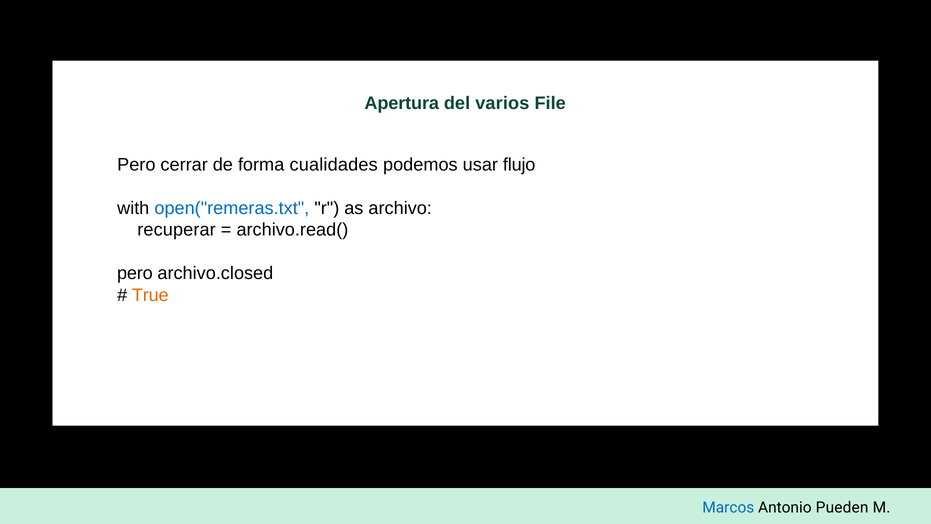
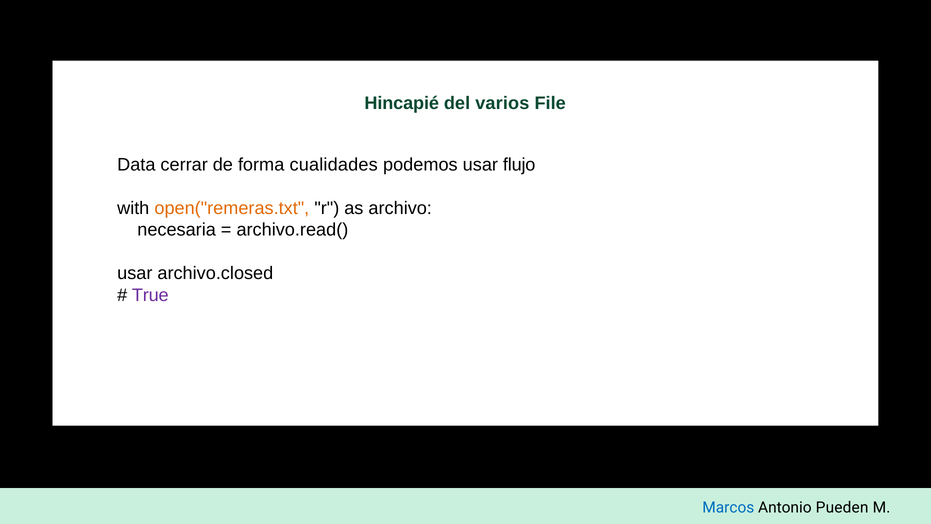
Apertura: Apertura -> Hincapié
Pero at (136, 165): Pero -> Data
open("remeras.txt colour: blue -> orange
recuperar: recuperar -> necesaria
pero at (135, 273): pero -> usar
True colour: orange -> purple
